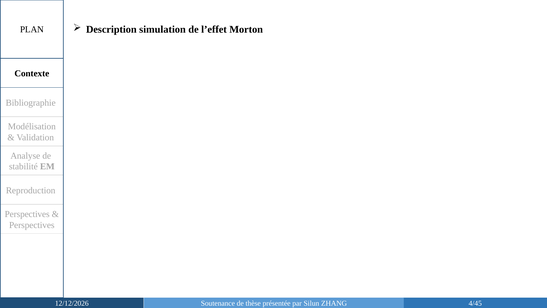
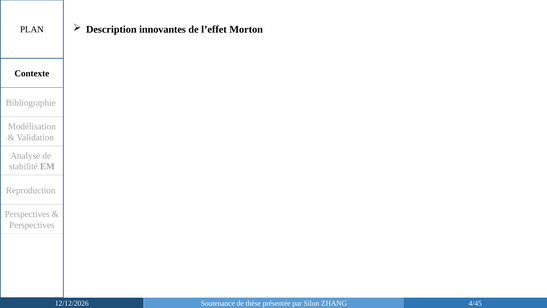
simulation: simulation -> innovantes
